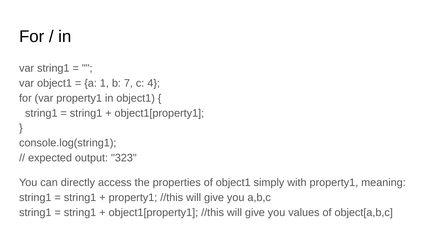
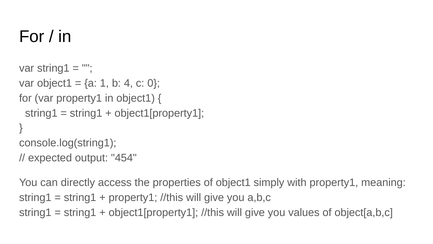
7: 7 -> 4
4: 4 -> 0
323: 323 -> 454
